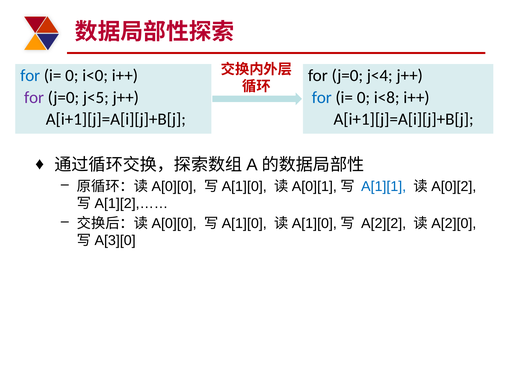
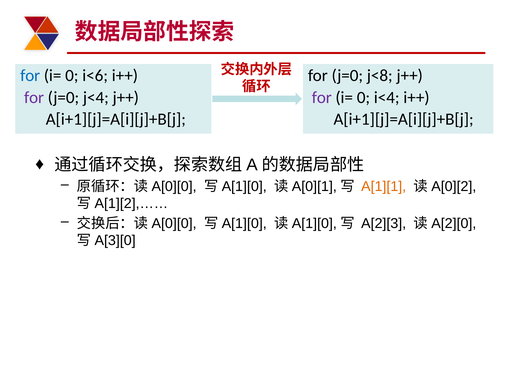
i<0: i<0 -> i<6
j<4: j<4 -> j<8
j<5: j<5 -> j<4
for at (322, 97) colour: blue -> purple
i<8: i<8 -> i<4
A[1][1 colour: blue -> orange
A[2][2: A[2][2 -> A[2][3
